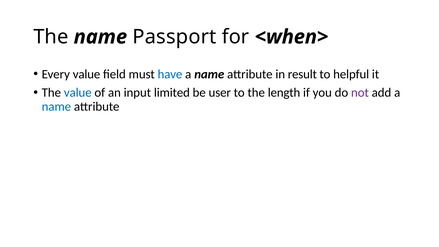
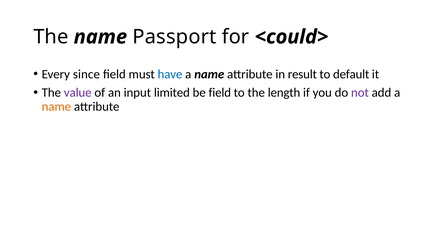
<when>: <when> -> <could>
Every value: value -> since
helpful: helpful -> default
value at (78, 93) colour: blue -> purple
be user: user -> field
name at (56, 106) colour: blue -> orange
